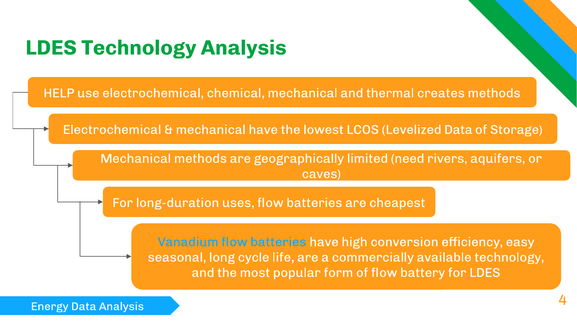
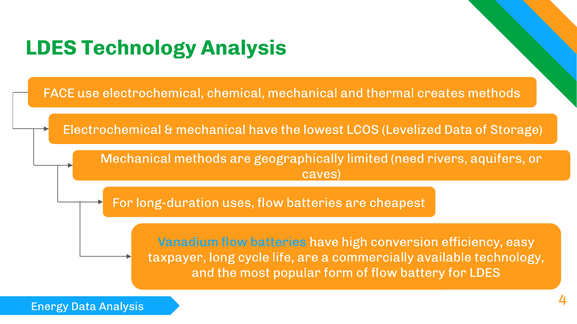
HELP: HELP -> FACE
seasonal: seasonal -> taxpayer
